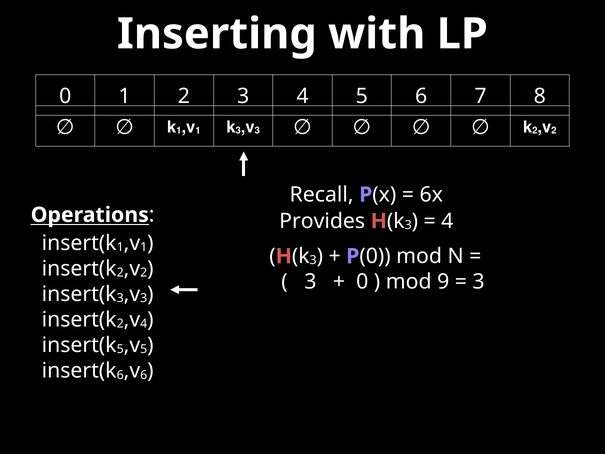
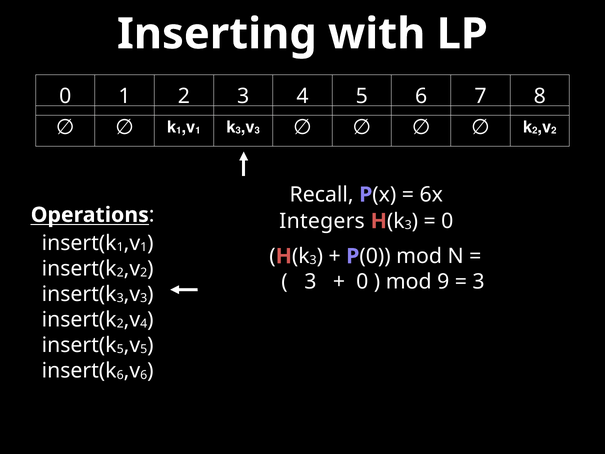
Provides: Provides -> Integers
4 at (447, 221): 4 -> 0
